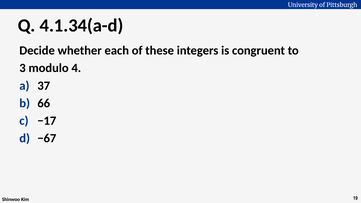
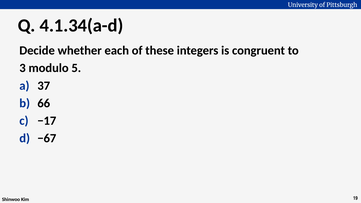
4: 4 -> 5
